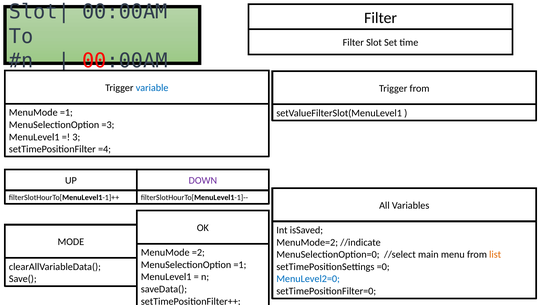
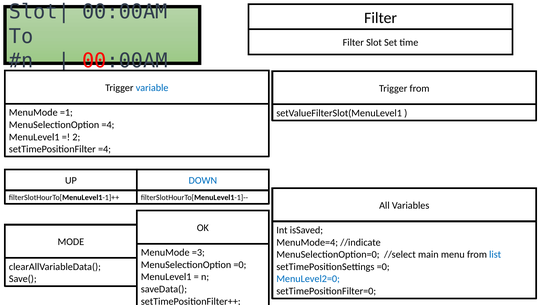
MenuSelectionOption =3: =3 -> =4
3: 3 -> 2
DOWN colour: purple -> blue
MenuMode=2: MenuMode=2 -> MenuMode=4
=2: =2 -> =3
list colour: orange -> blue
MenuSelectionOption =1: =1 -> =0
